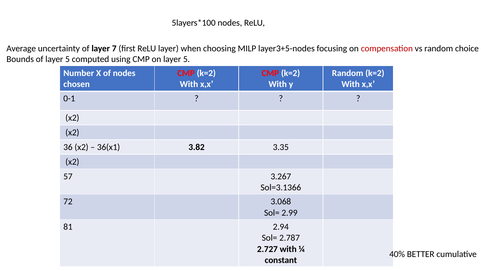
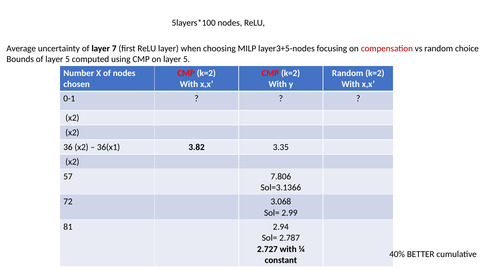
3.267: 3.267 -> 7.806
